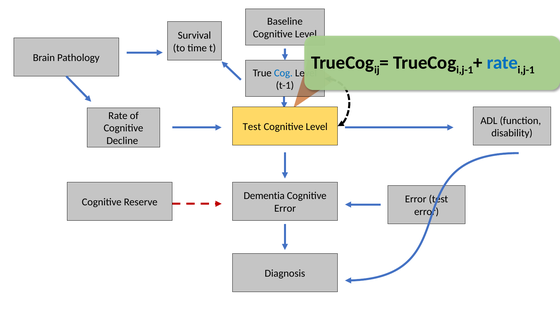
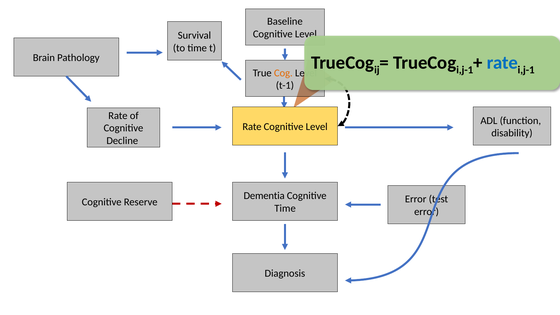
Cog colour: blue -> orange
Test at (252, 127): Test -> Rate
Error at (285, 208): Error -> Time
